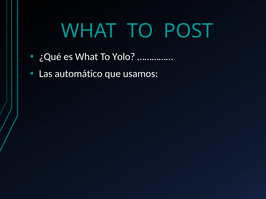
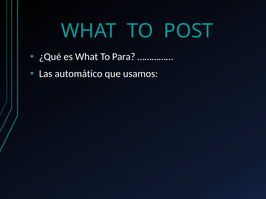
Yolo: Yolo -> Para
